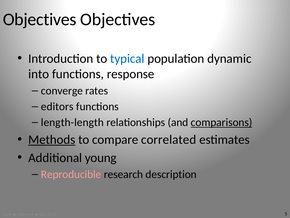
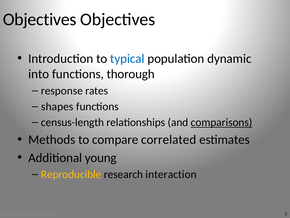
response: response -> thorough
converge: converge -> response
editors: editors -> shapes
length-length: length-length -> census-length
Methods underline: present -> none
Reproducible colour: pink -> yellow
description: description -> interaction
